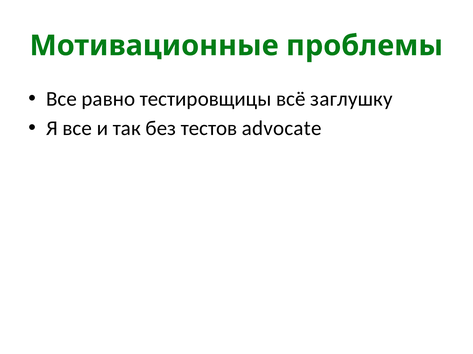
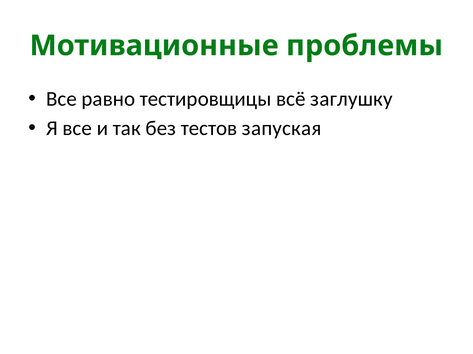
advocate: advocate -> запуская
